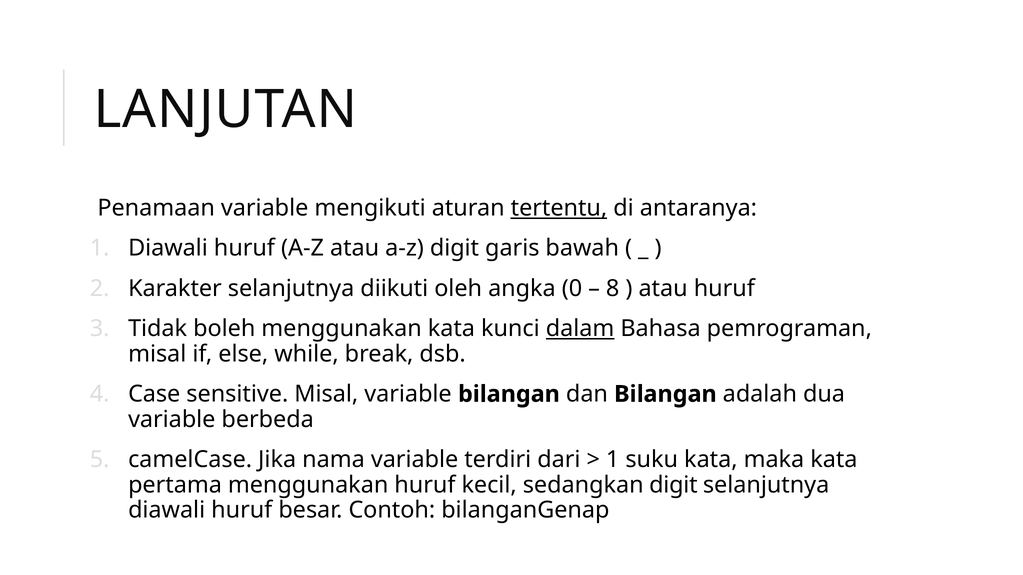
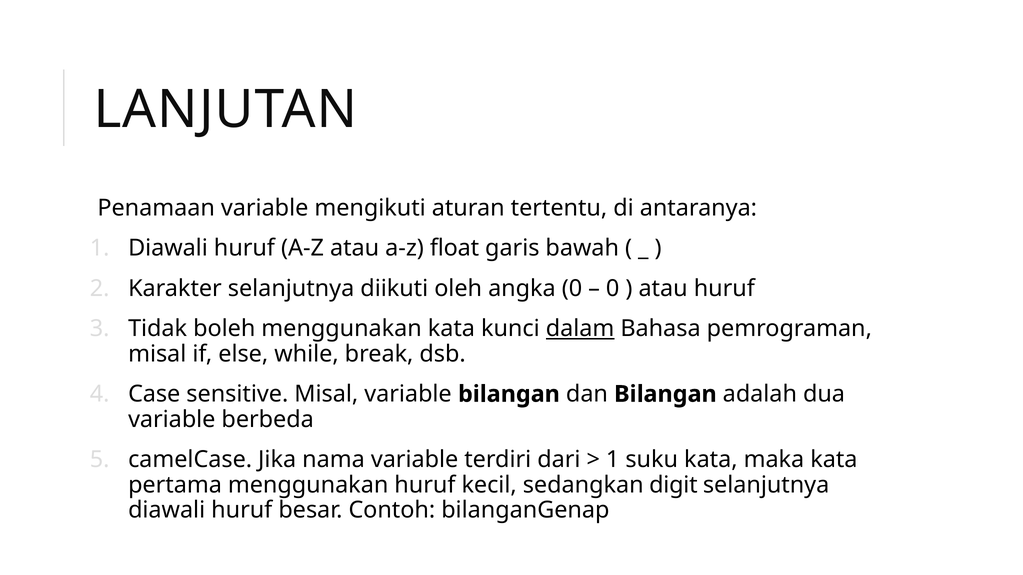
tertentu underline: present -> none
a-z digit: digit -> float
8 at (613, 289): 8 -> 0
